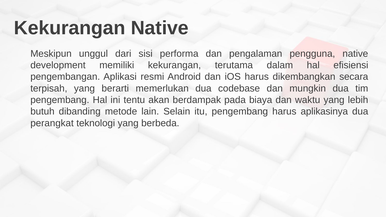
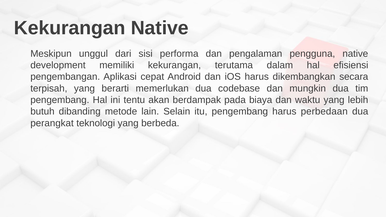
resmi: resmi -> cepat
aplikasinya: aplikasinya -> perbedaan
